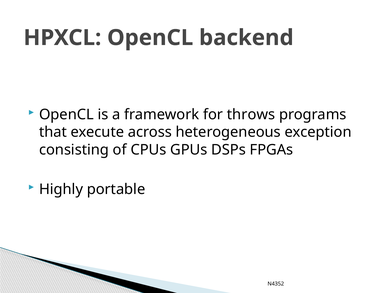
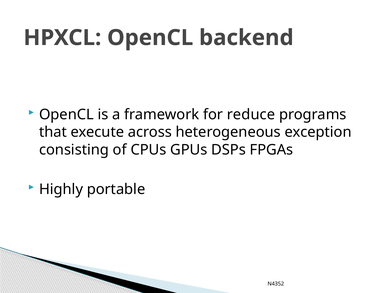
throws: throws -> reduce
